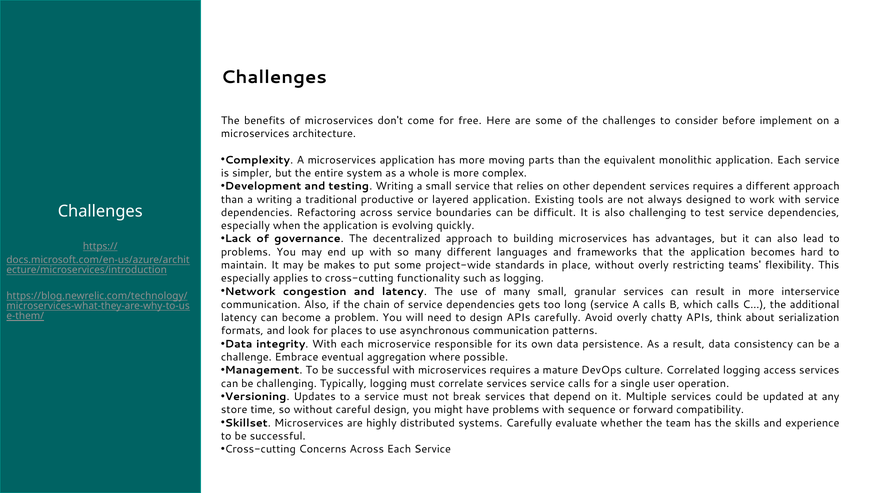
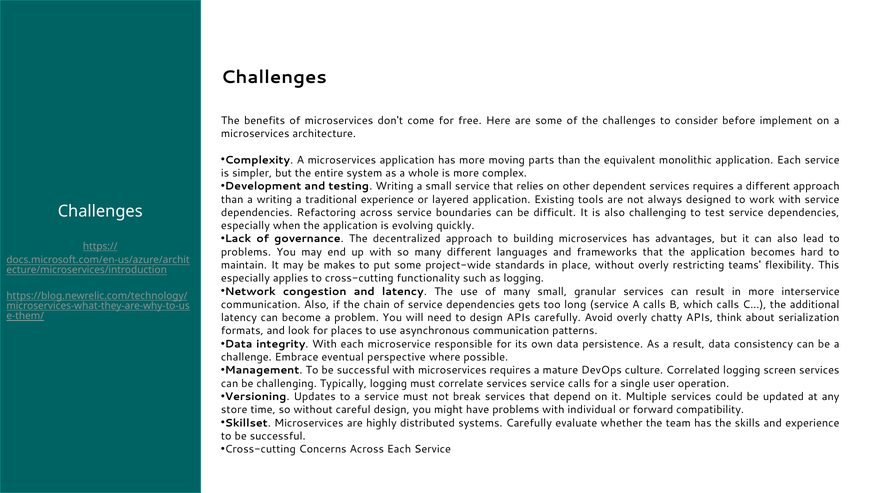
traditional productive: productive -> experience
aggregation: aggregation -> perspective
access: access -> screen
sequence: sequence -> individual
